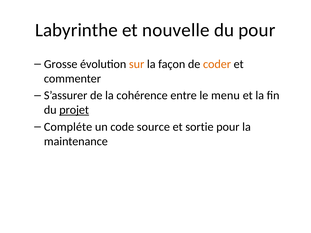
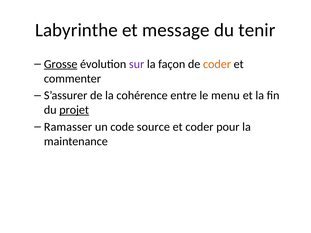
nouvelle: nouvelle -> message
du pour: pour -> tenir
Grosse underline: none -> present
sur colour: orange -> purple
Compléte: Compléte -> Ramasser
et sortie: sortie -> coder
